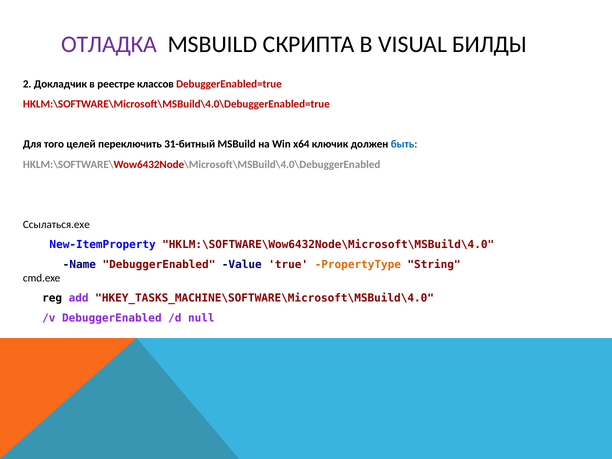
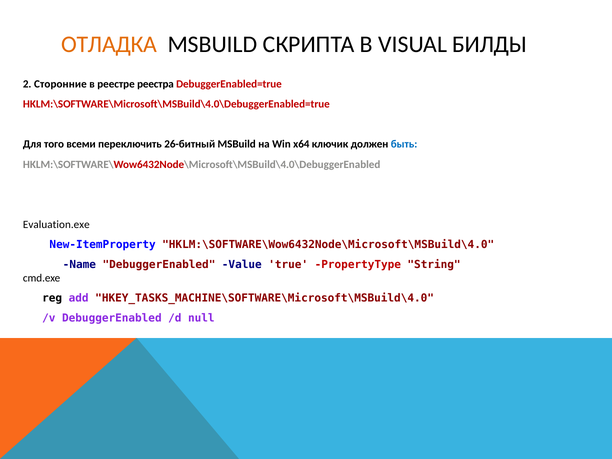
ОТЛАДКА colour: purple -> orange
Докладчик: Докладчик -> Сторонние
классов: классов -> реестра
целей: целей -> всеми
31-битный: 31-битный -> 26-битный
Ссылаться.exe: Ссылаться.exe -> Evaluation.exe
PropertyType colour: orange -> red
